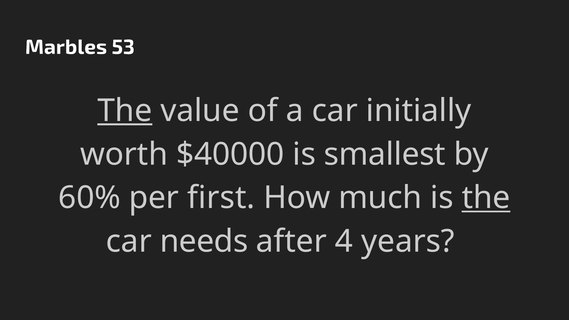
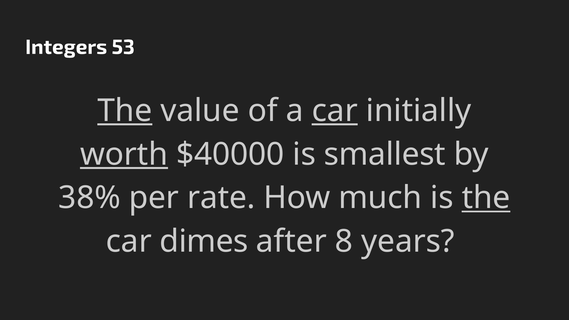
Marbles: Marbles -> Integers
car at (335, 111) underline: none -> present
worth underline: none -> present
60%: 60% -> 38%
first: first -> rate
needs: needs -> dimes
4: 4 -> 8
